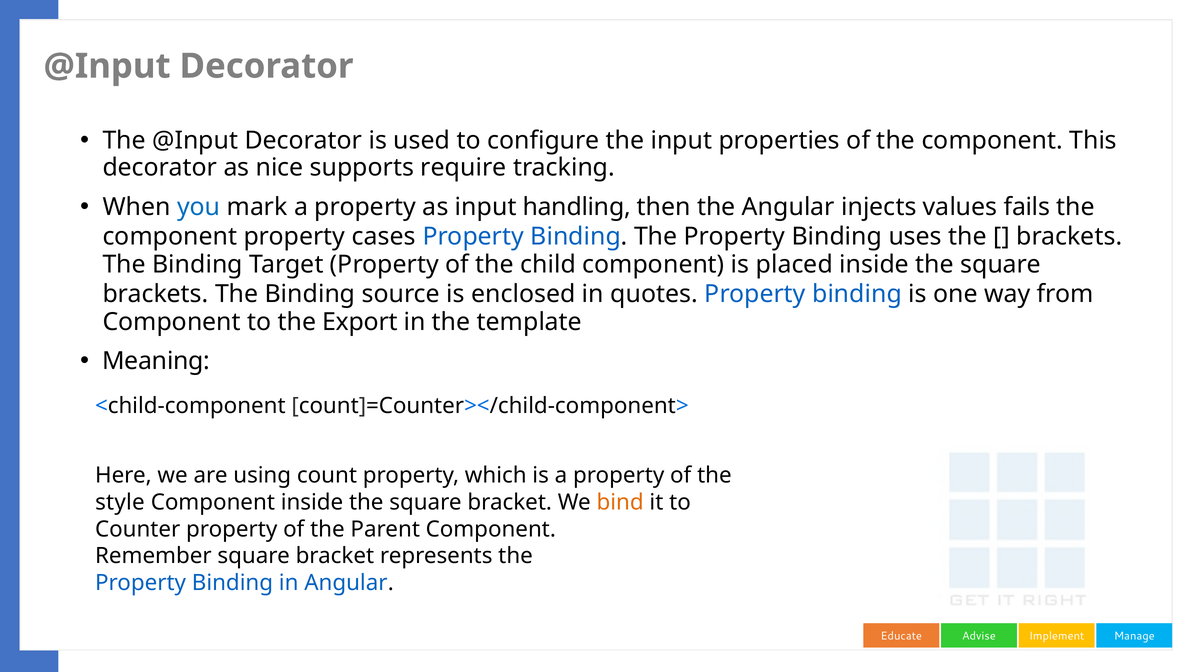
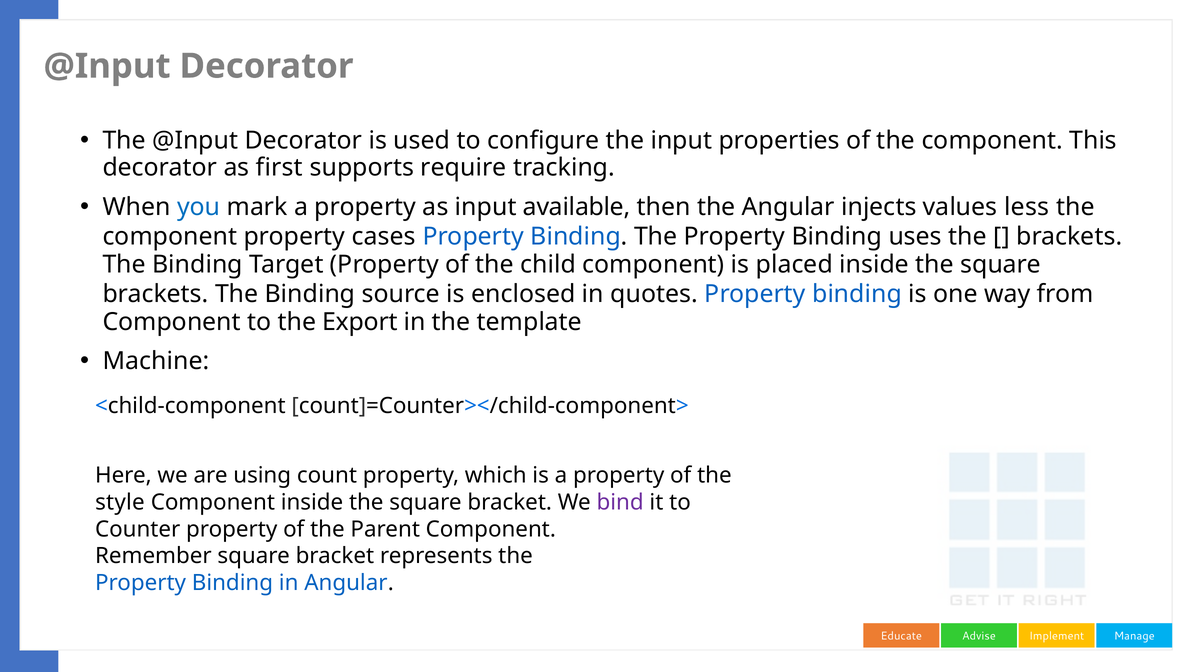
nice: nice -> first
handling: handling -> available
fails: fails -> less
Meaning: Meaning -> Machine
bind colour: orange -> purple
